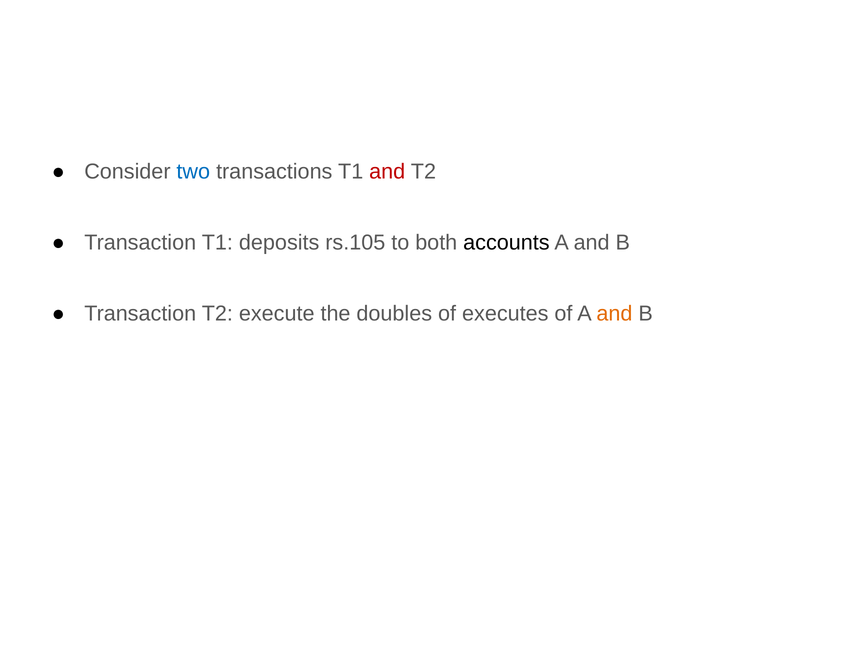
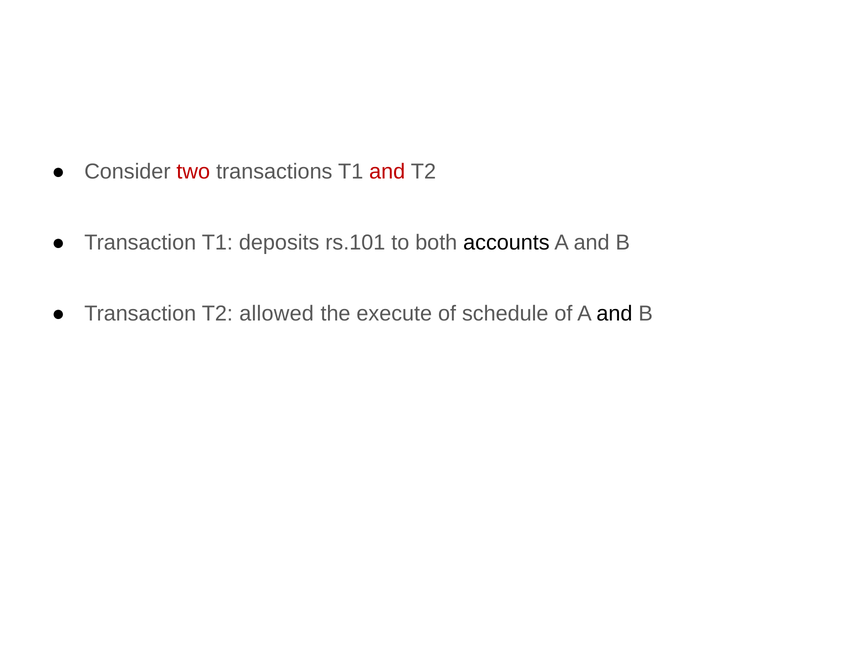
two colour: blue -> red
rs.105: rs.105 -> rs.101
execute: execute -> allowed
doubles: doubles -> execute
executes: executes -> schedule
and at (614, 314) colour: orange -> black
